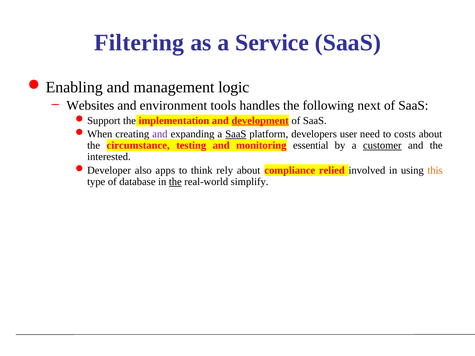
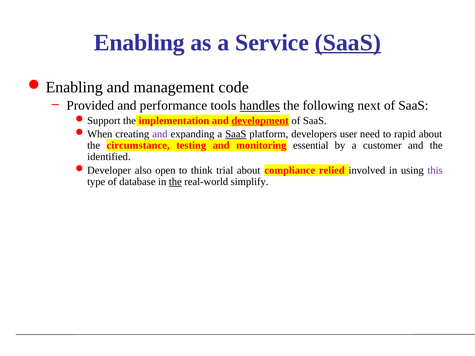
Filtering: Filtering -> Enabling
SaaS at (348, 43) underline: none -> present
logic: logic -> code
Websites: Websites -> Provided
environment: environment -> performance
handles underline: none -> present
costs: costs -> rapid
customer underline: present -> none
interested: interested -> identified
apps: apps -> open
rely: rely -> trial
this colour: orange -> purple
